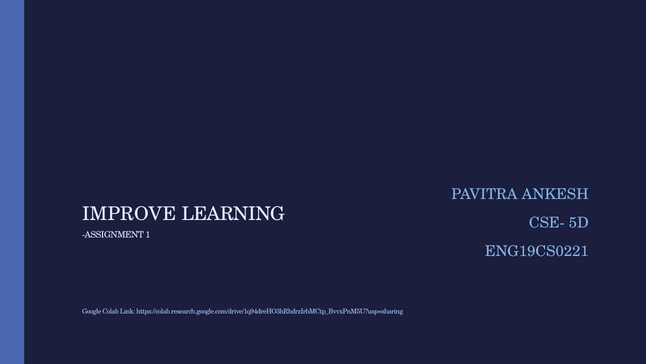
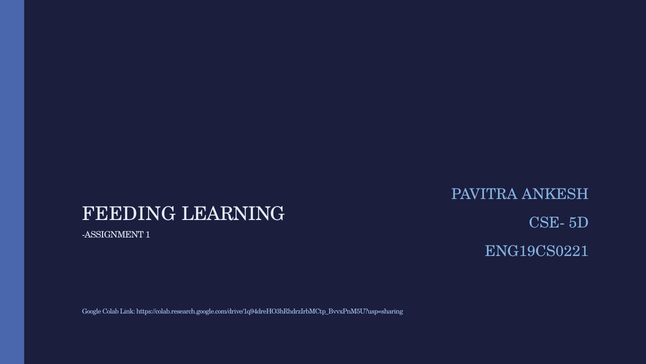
IMPROVE: IMPROVE -> FEEDING
